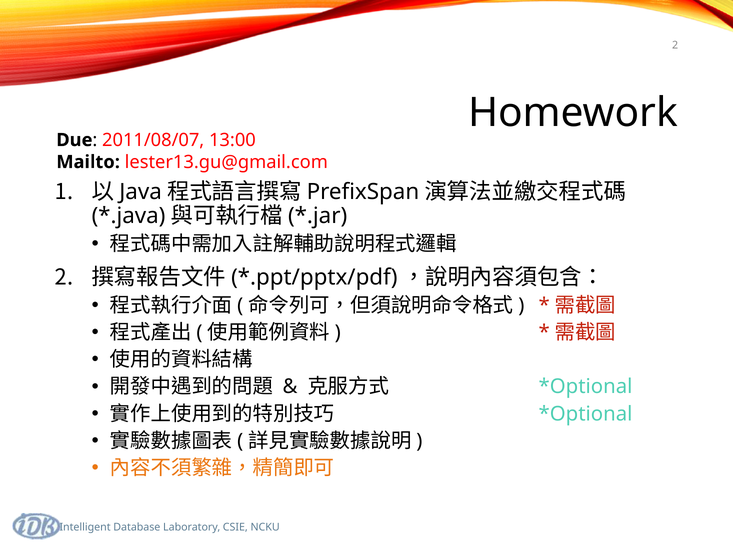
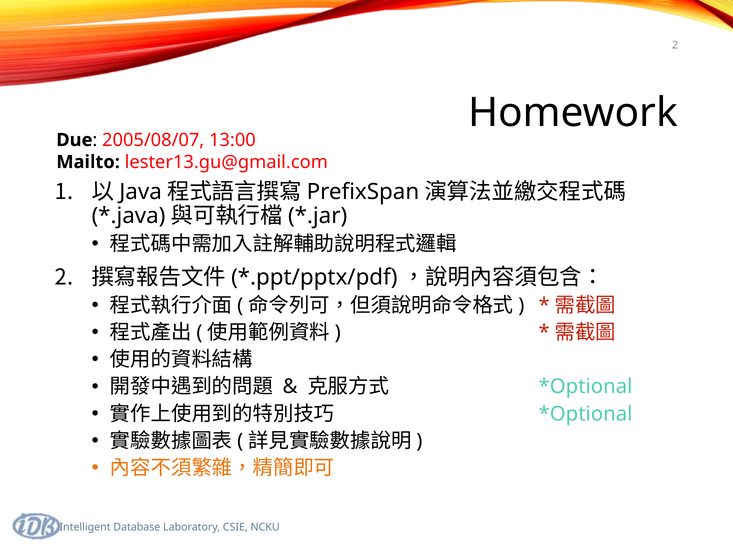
2011/08/07: 2011/08/07 -> 2005/08/07
